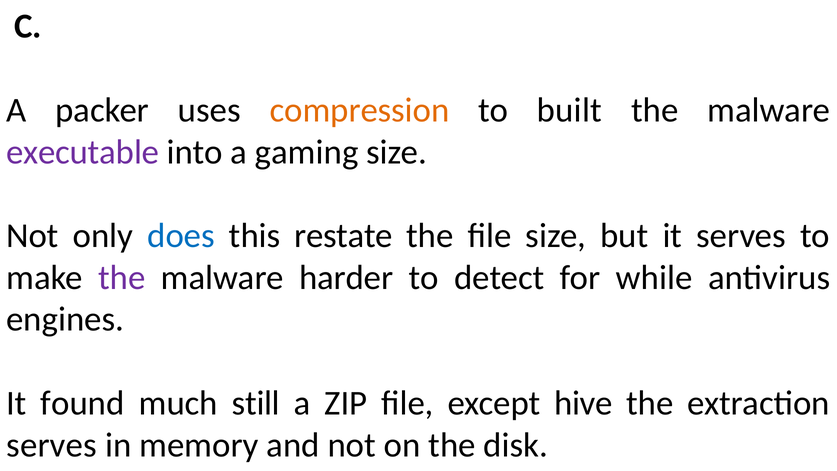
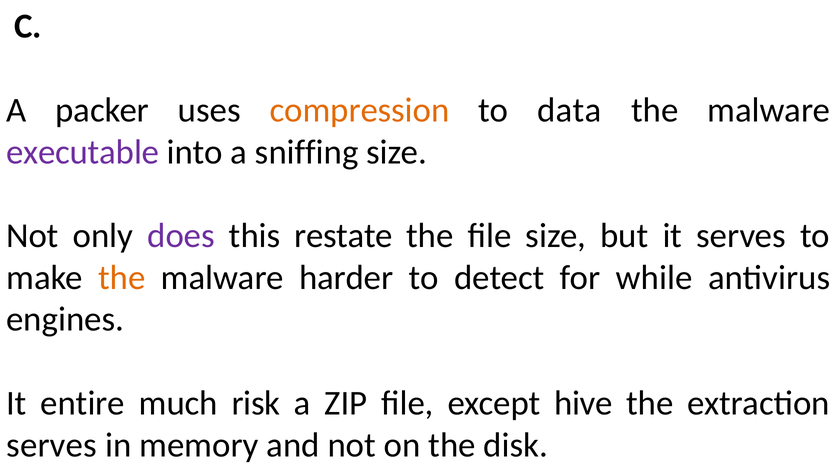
built: built -> data
gaming: gaming -> sniffing
does colour: blue -> purple
the at (122, 278) colour: purple -> orange
found: found -> entire
still: still -> risk
